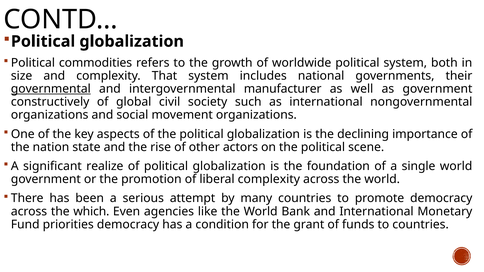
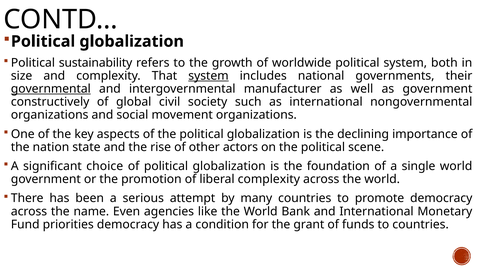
commodities: commodities -> sustainability
system at (208, 76) underline: none -> present
realize: realize -> choice
which: which -> name
